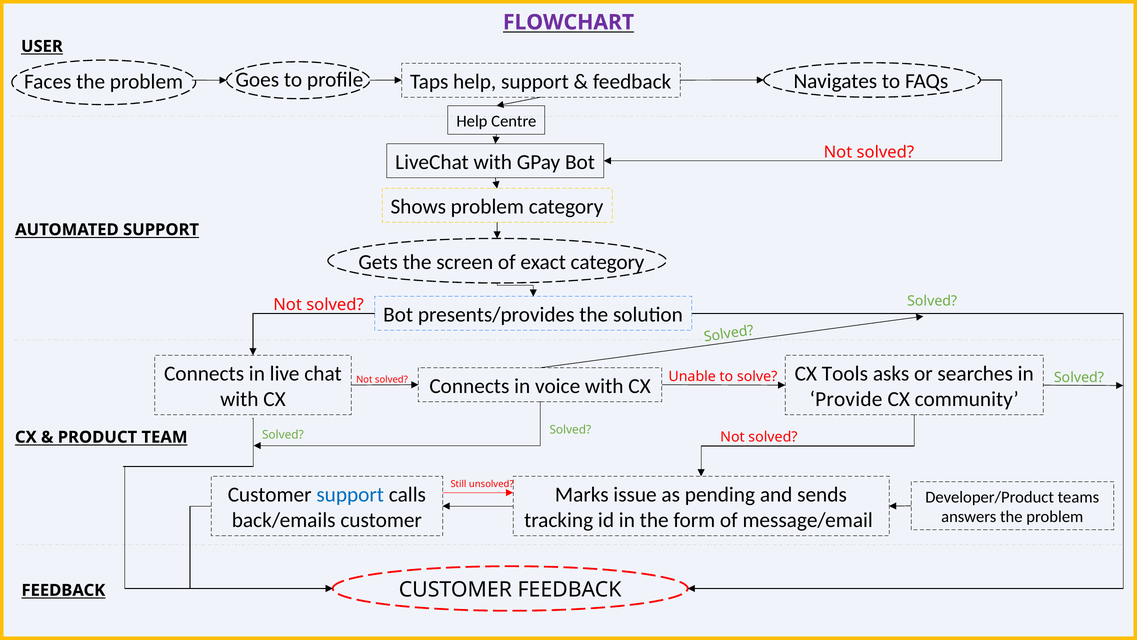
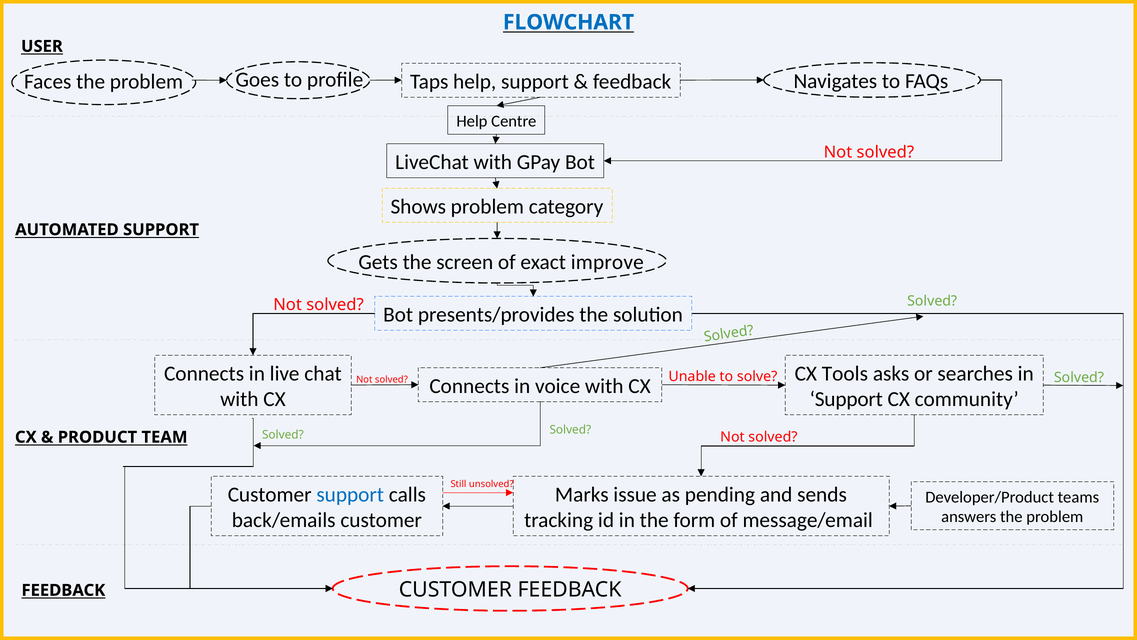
FLOWCHART colour: purple -> blue
exact category: category -> improve
Provide at (846, 399): Provide -> Support
